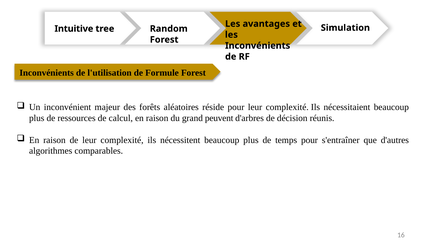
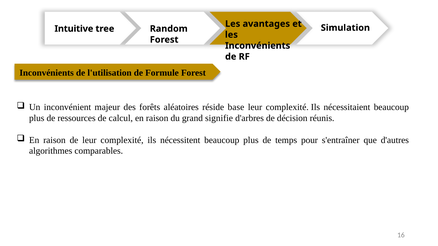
réside pour: pour -> base
peuvent: peuvent -> signifie
